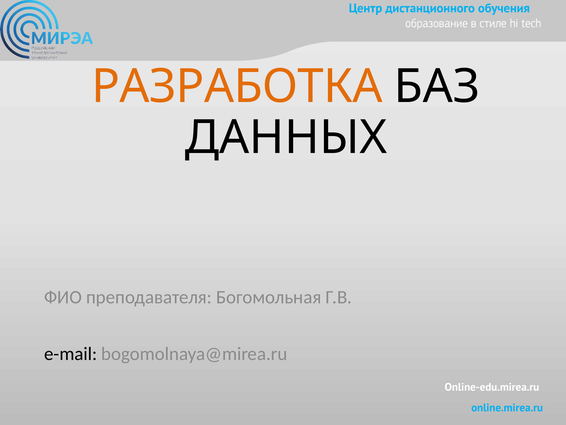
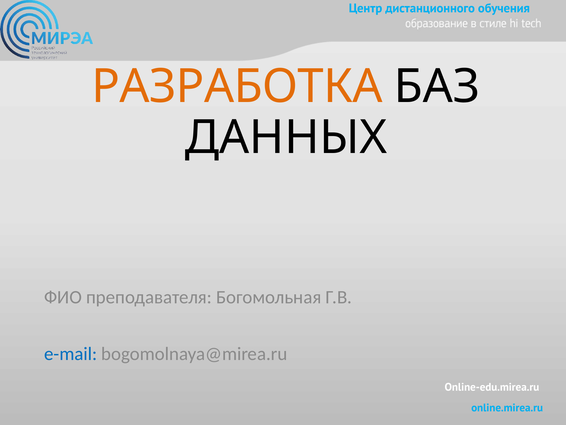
e-mail colour: black -> blue
